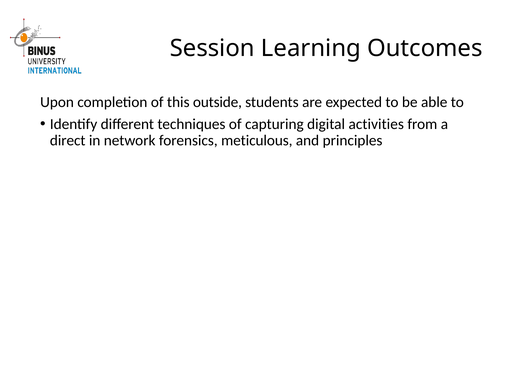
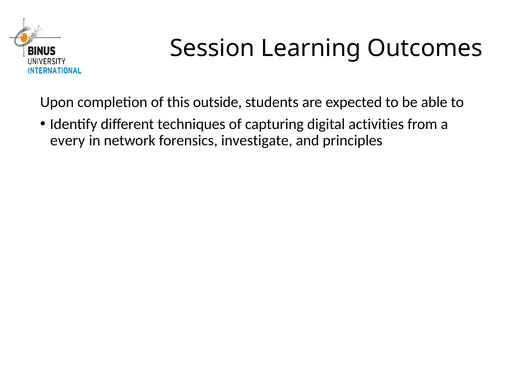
direct: direct -> every
meticulous: meticulous -> investigate
